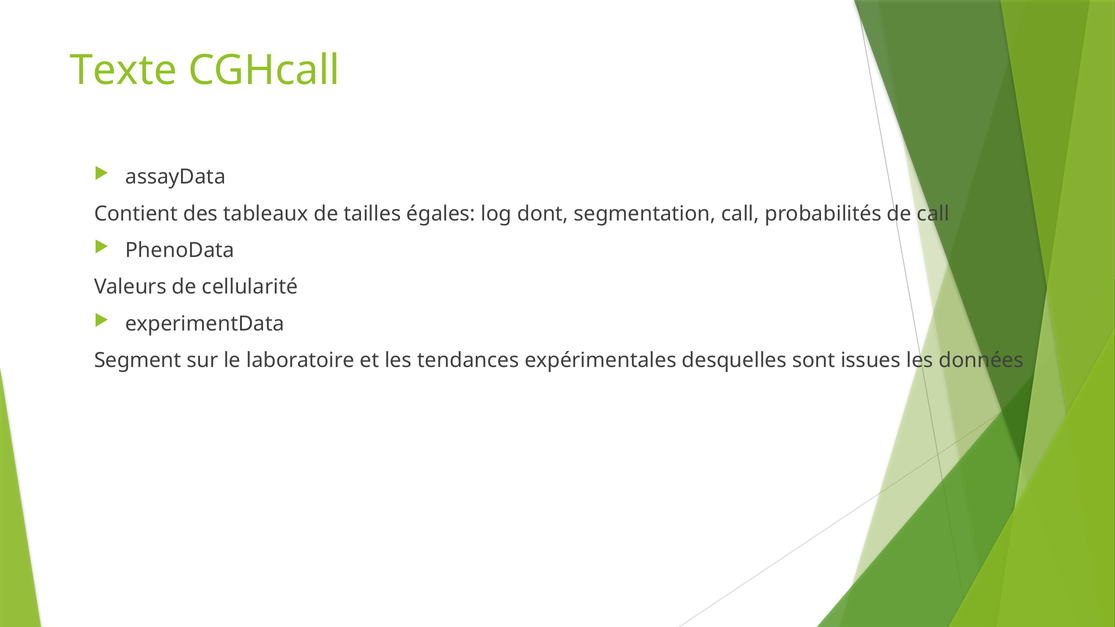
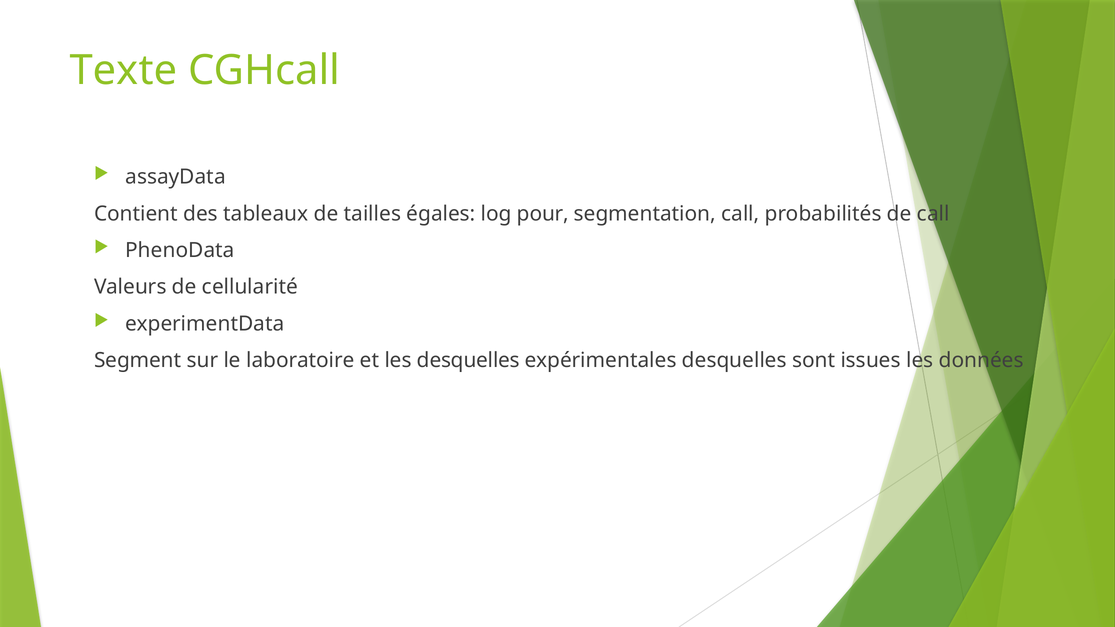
dont: dont -> pour
les tendances: tendances -> desquelles
